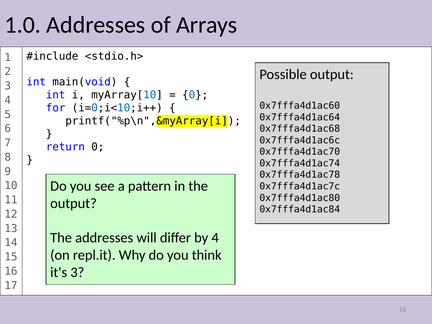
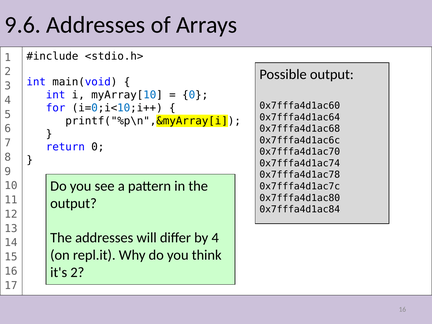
1.0: 1.0 -> 9.6
it's 3: 3 -> 2
